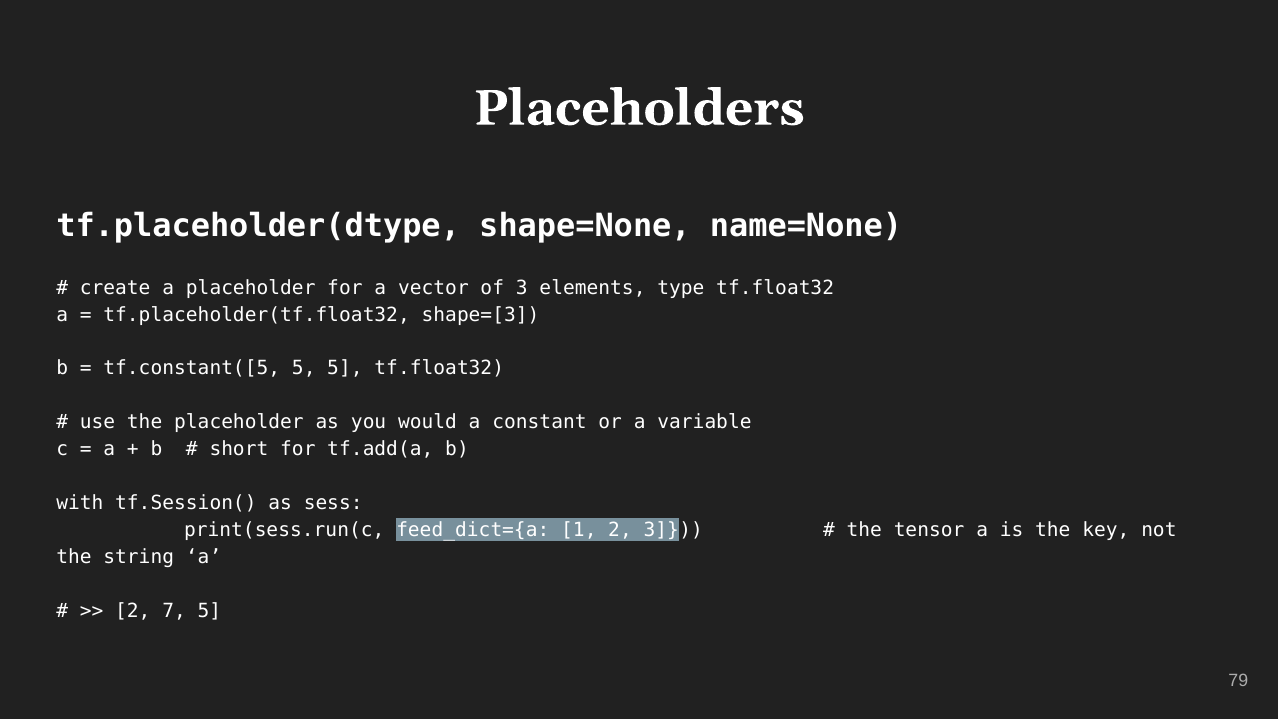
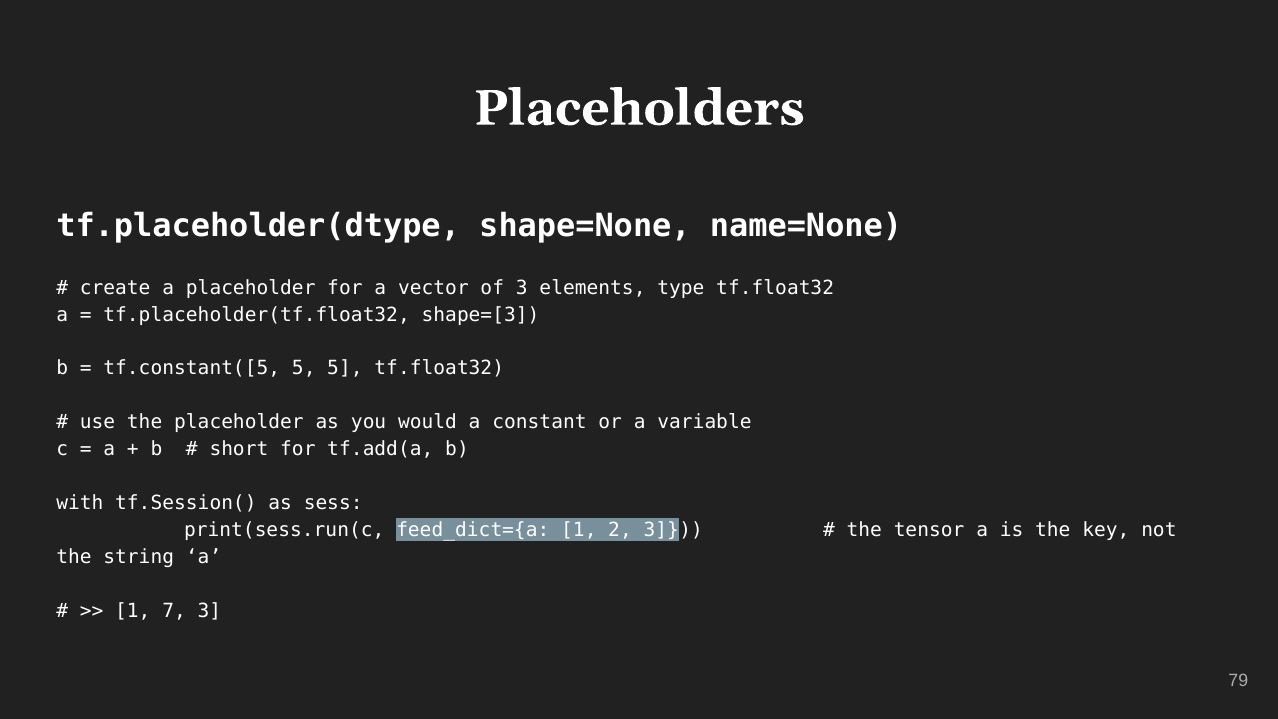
2 at (133, 611): 2 -> 1
7 5: 5 -> 3
